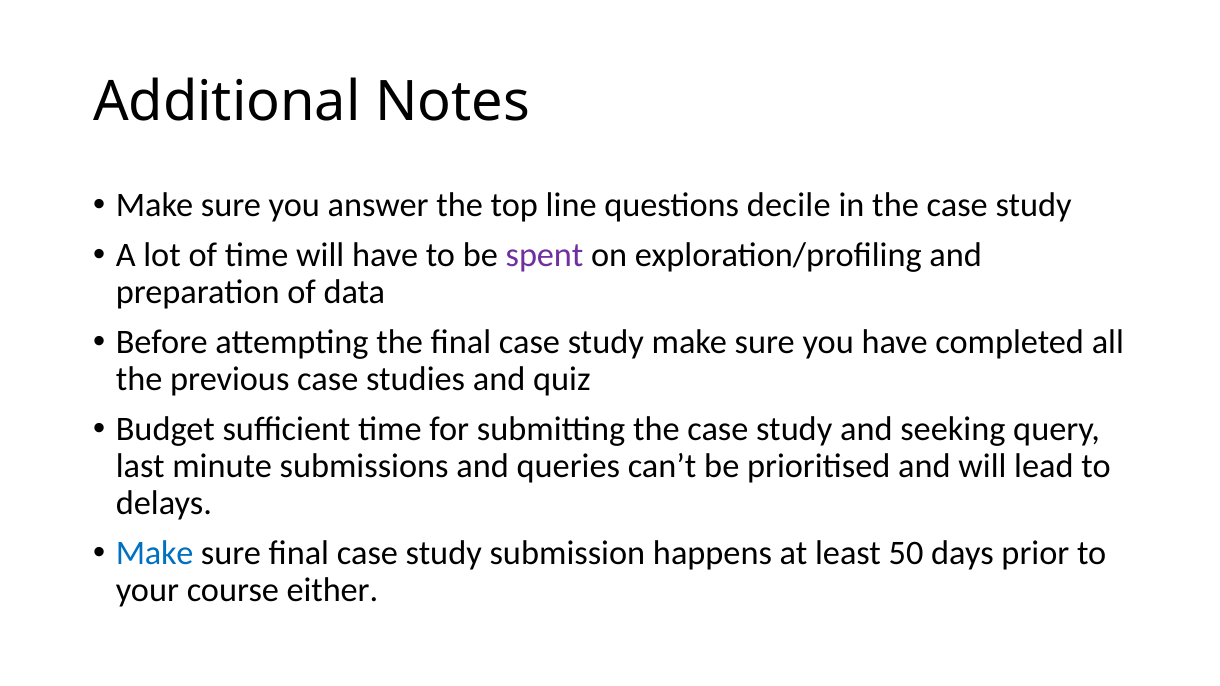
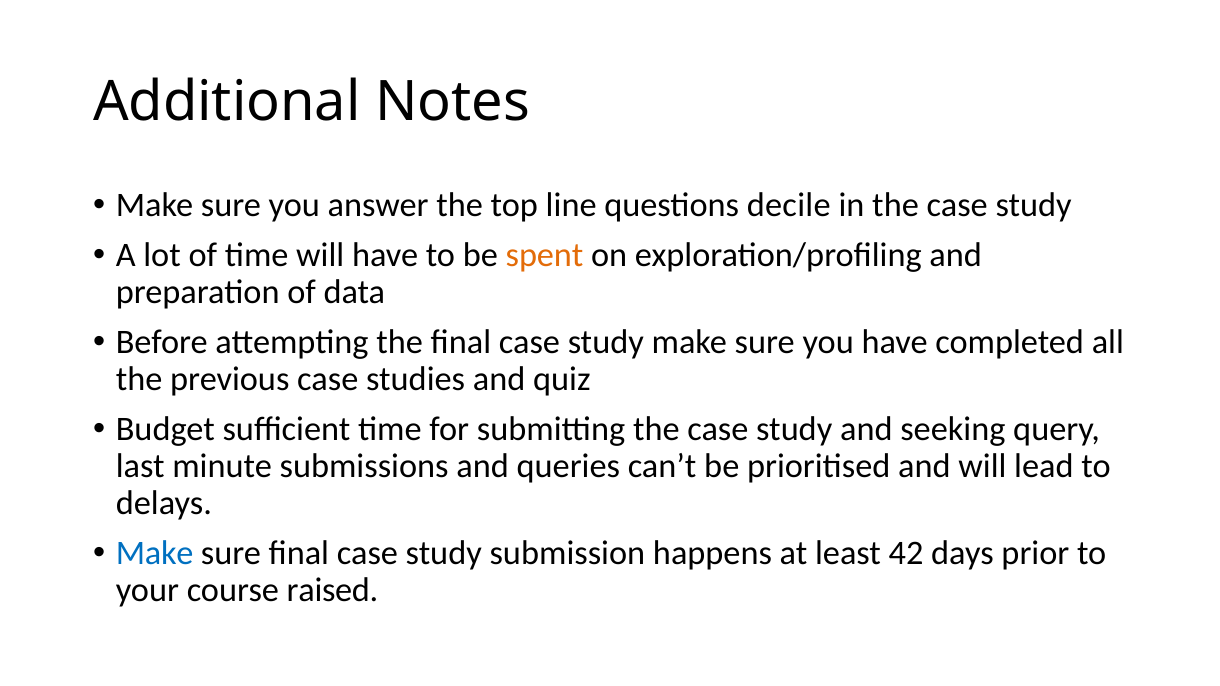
spent colour: purple -> orange
50: 50 -> 42
either: either -> raised
